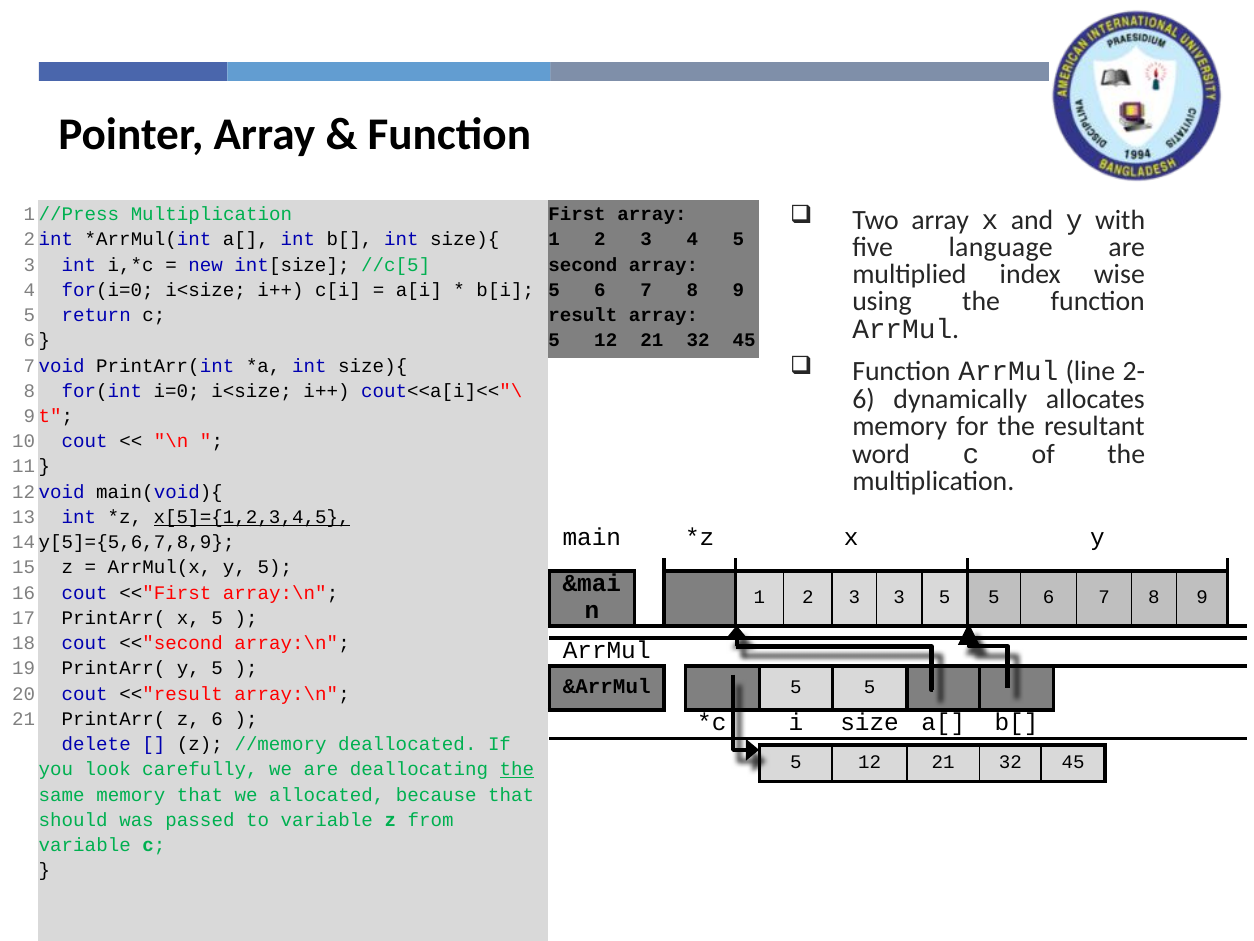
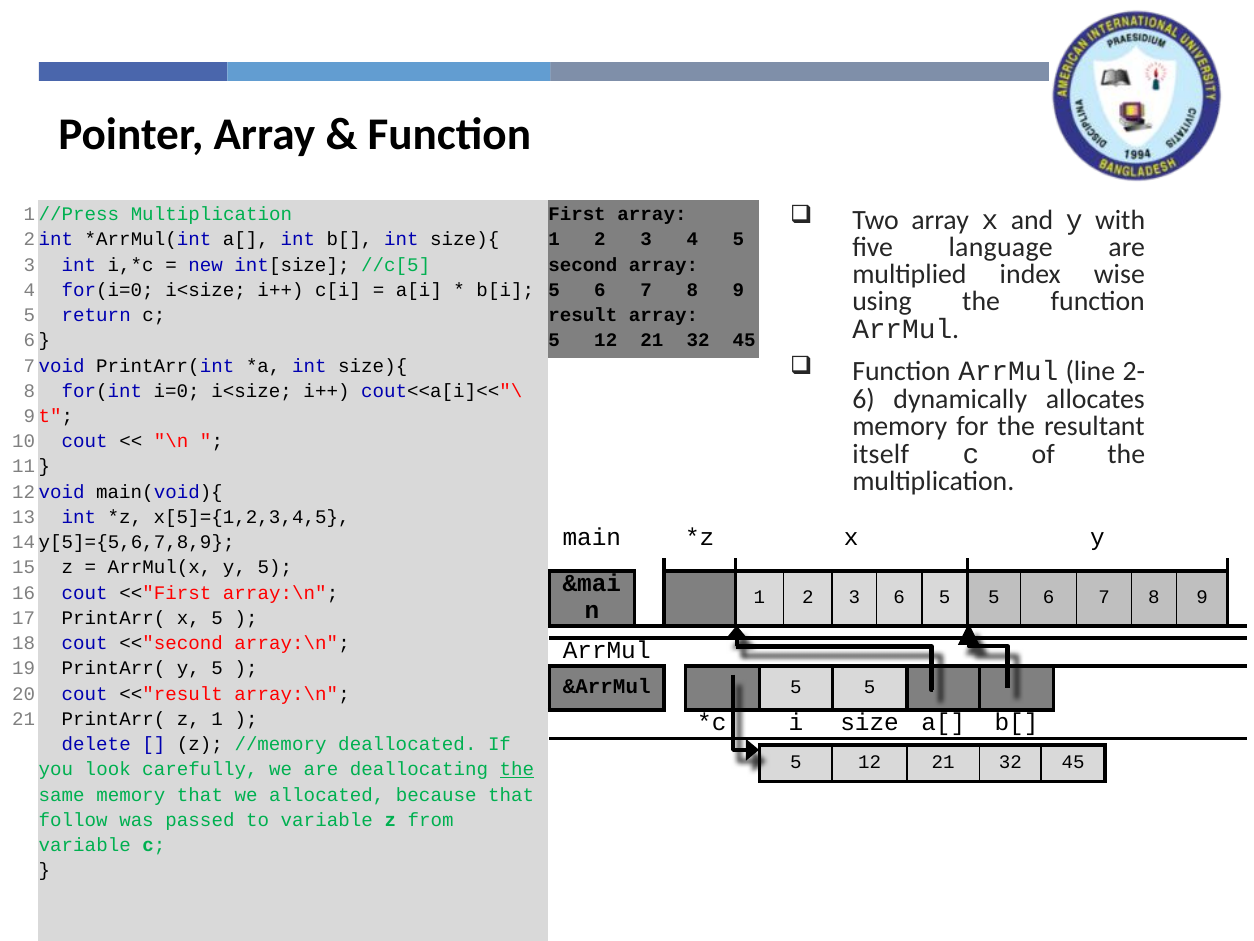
word: word -> itself
x[5]={1,2,3,4,5 underline: present -> none
3 3: 3 -> 6
z 6: 6 -> 1
should: should -> follow
